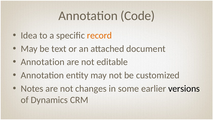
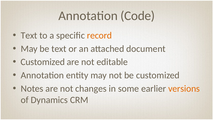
Idea at (29, 35): Idea -> Text
Annotation at (43, 62): Annotation -> Customized
versions colour: black -> orange
